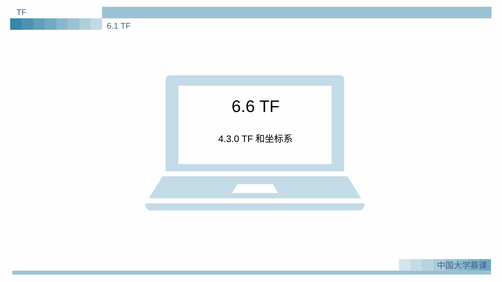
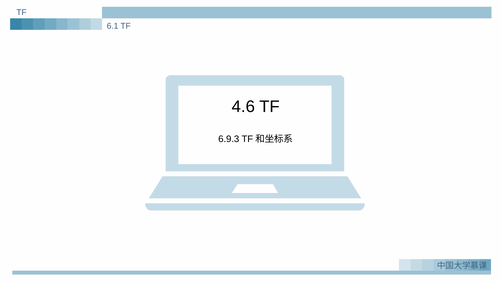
6.6: 6.6 -> 4.6
4.3.0: 4.3.0 -> 6.9.3
